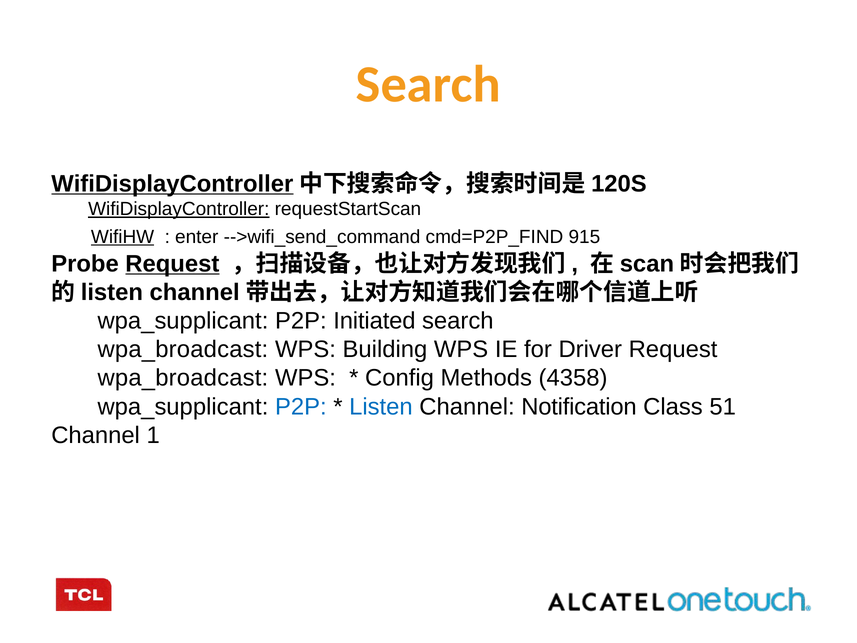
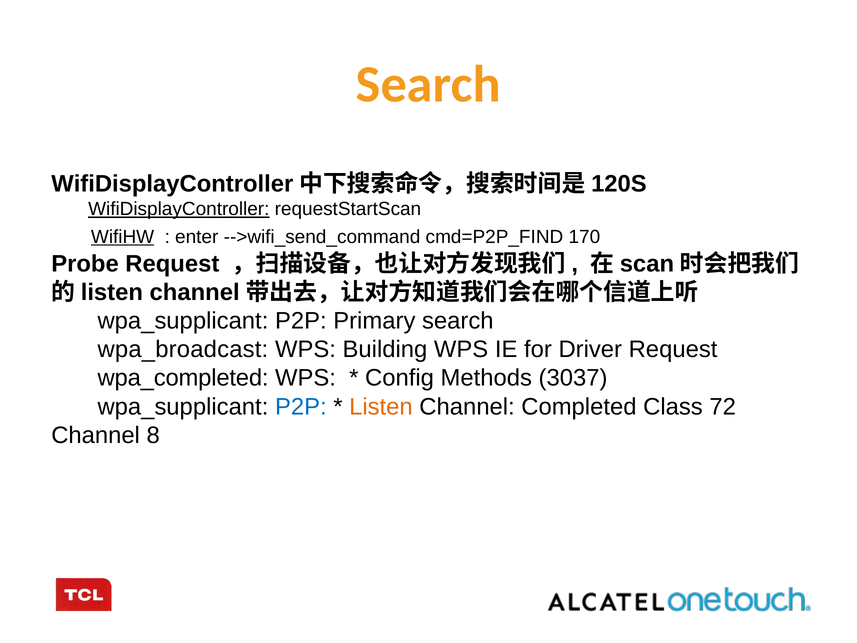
WifiDisplayController at (172, 184) underline: present -> none
915: 915 -> 170
Request at (172, 264) underline: present -> none
Initiated: Initiated -> Primary
wpa_broadcast at (183, 378): wpa_broadcast -> wpa_completed
4358: 4358 -> 3037
Listen colour: blue -> orange
Notification: Notification -> Completed
51: 51 -> 72
1: 1 -> 8
